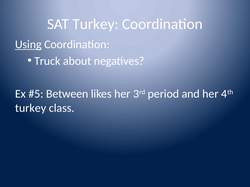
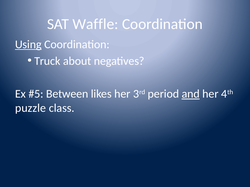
SAT Turkey: Turkey -> Waffle
and underline: none -> present
turkey at (31, 108): turkey -> puzzle
